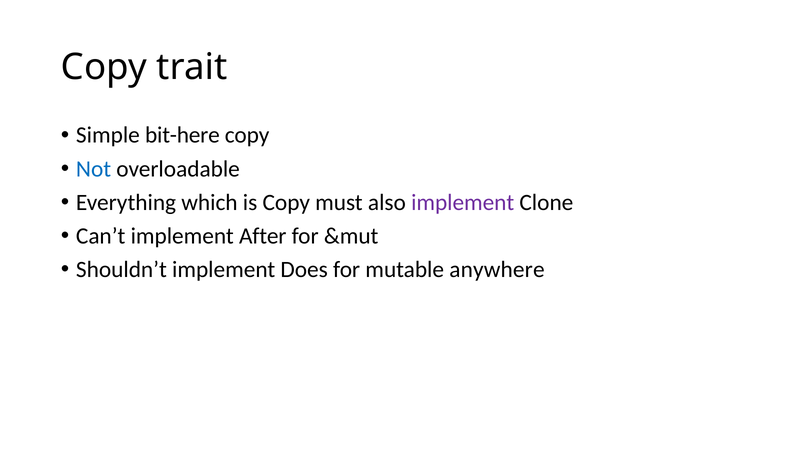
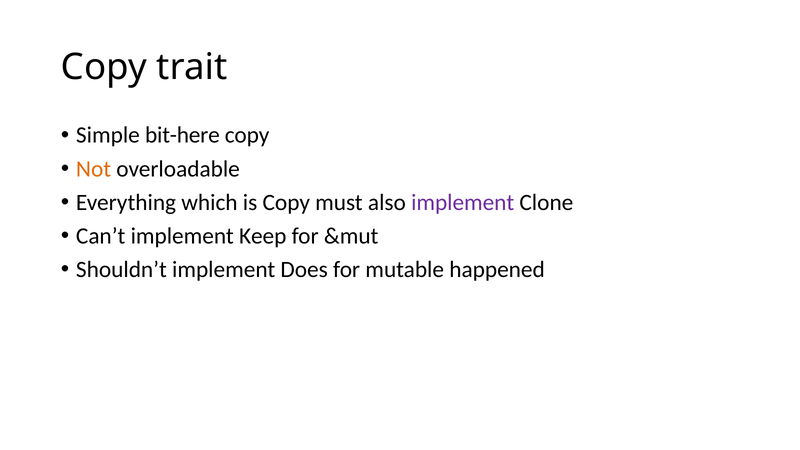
Not colour: blue -> orange
After: After -> Keep
anywhere: anywhere -> happened
